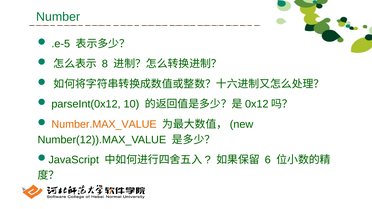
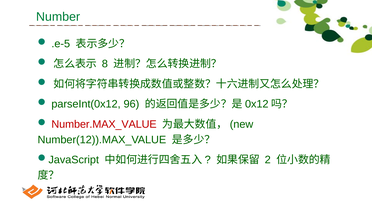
10: 10 -> 96
Number.MAX_VALUE colour: orange -> red
6: 6 -> 2
